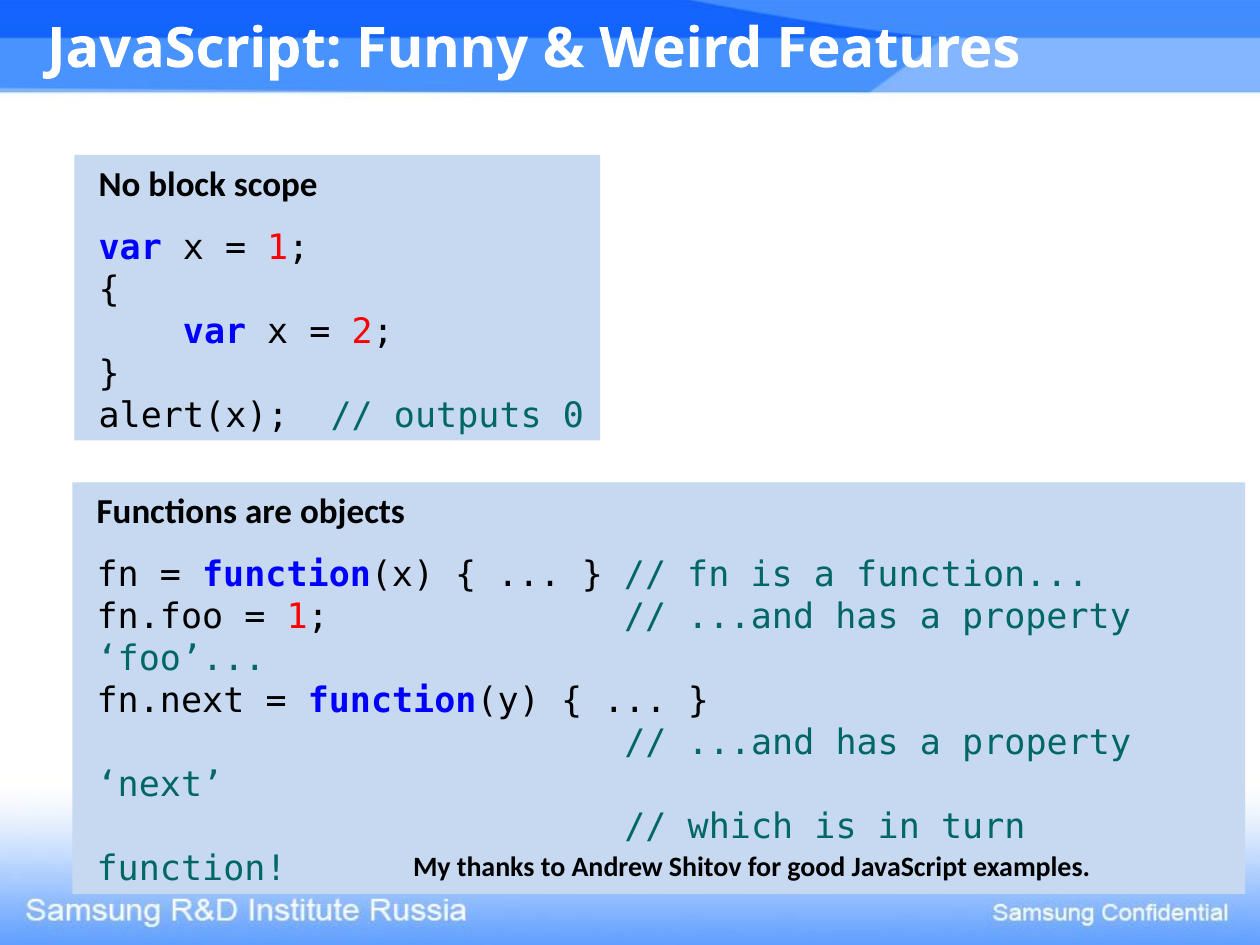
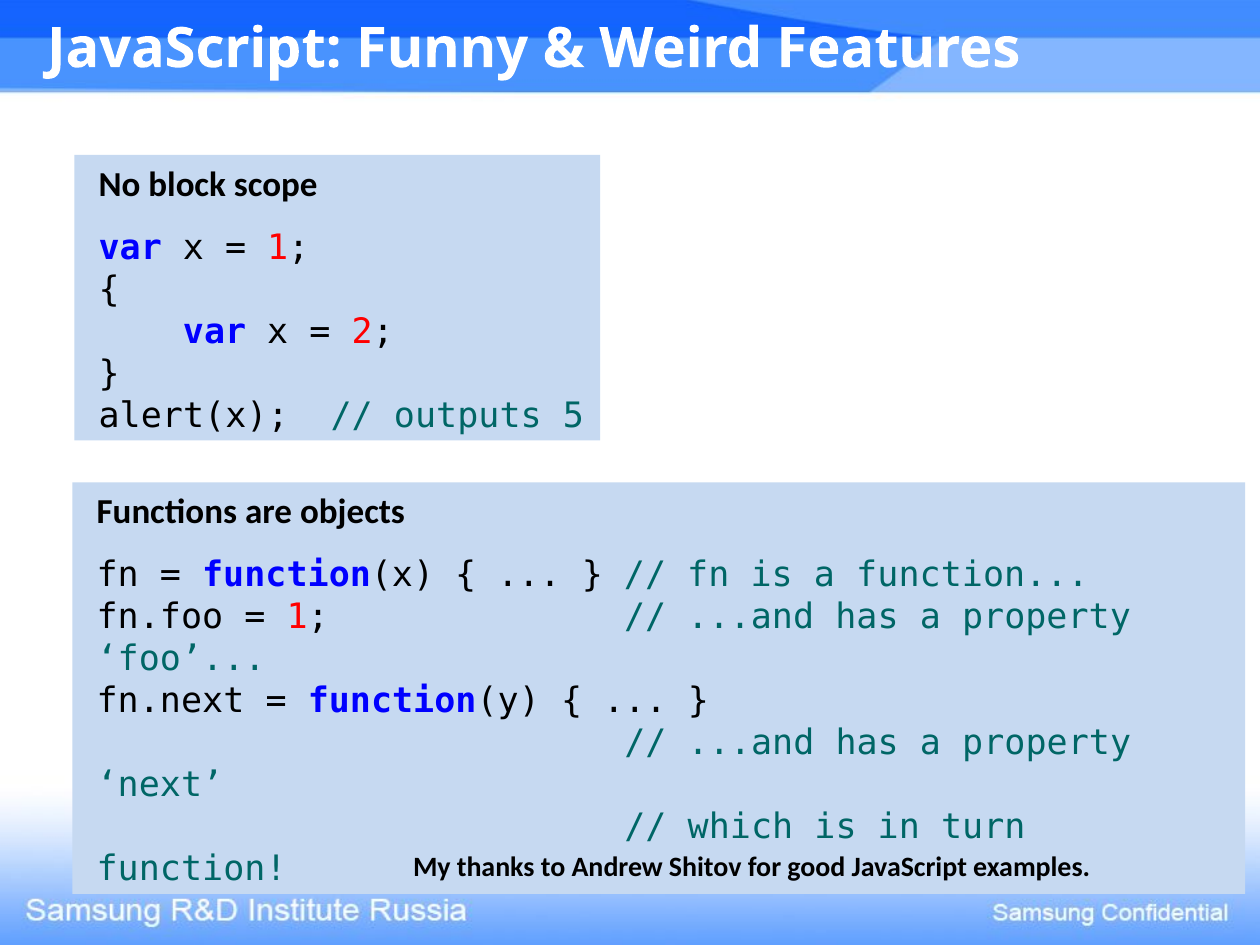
0: 0 -> 5
